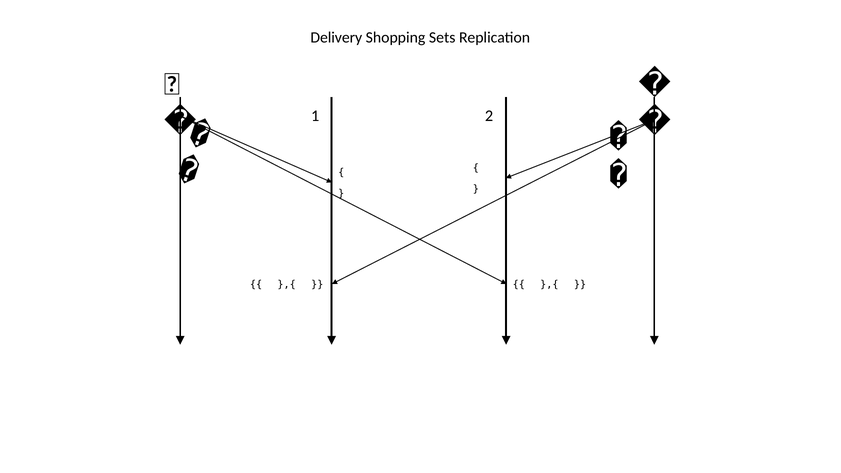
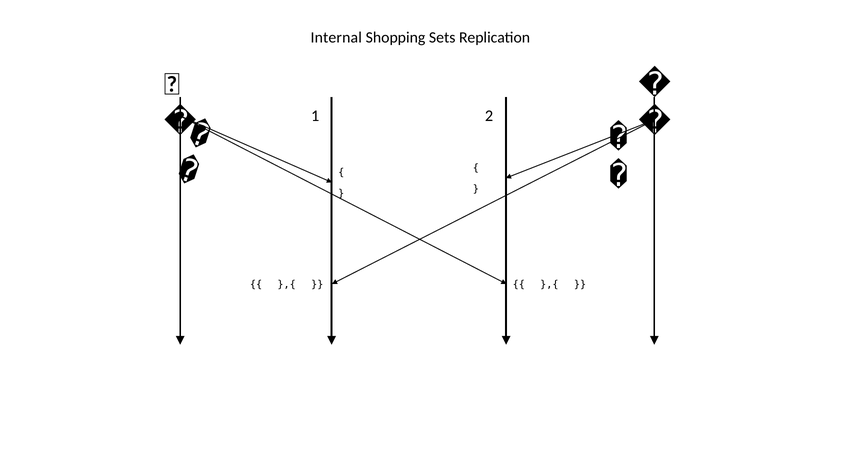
Delivery: Delivery -> Internal
